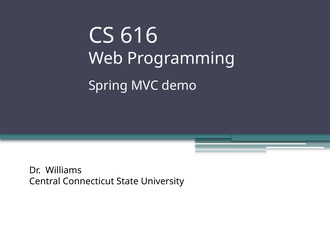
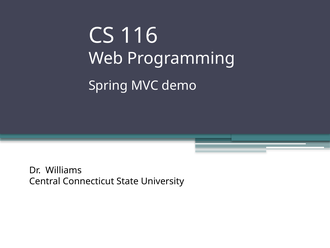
616: 616 -> 116
